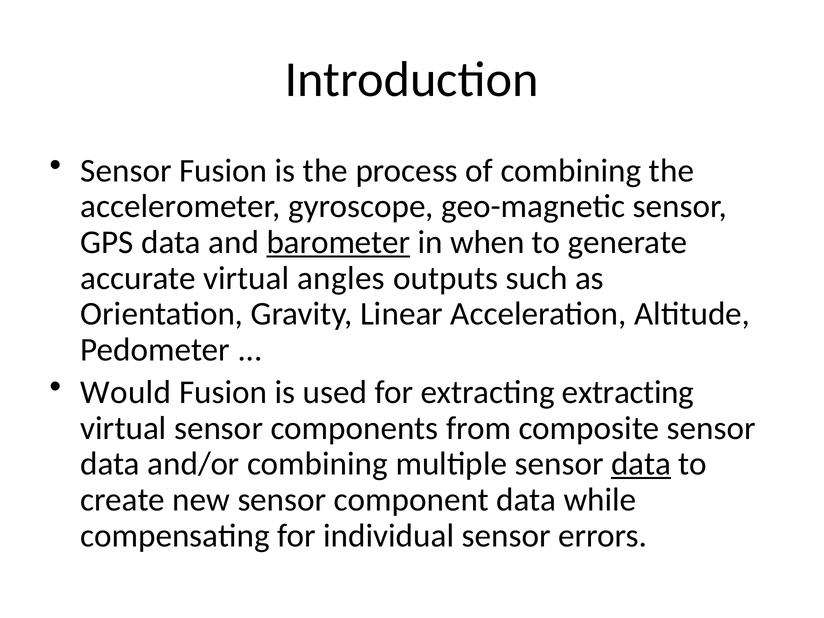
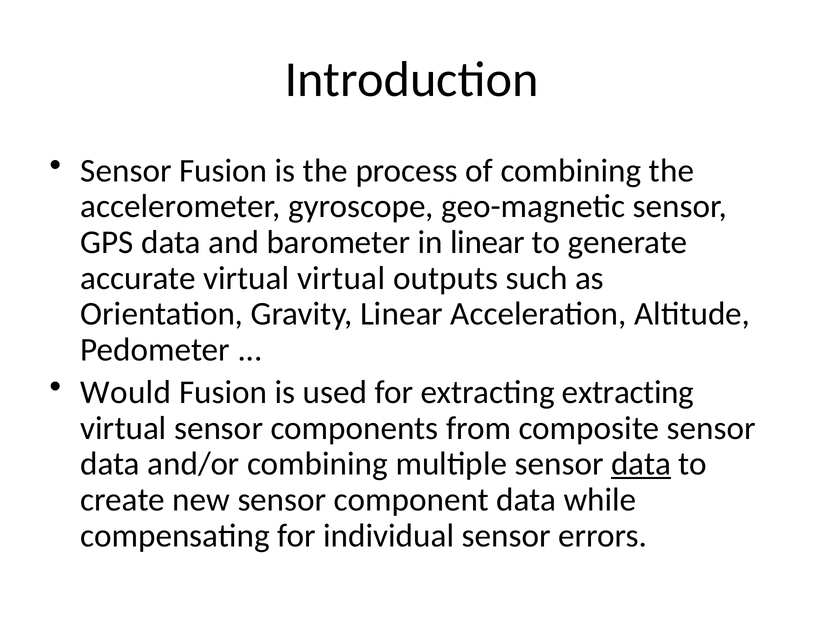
barometer underline: present -> none
in when: when -> linear
virtual angles: angles -> virtual
